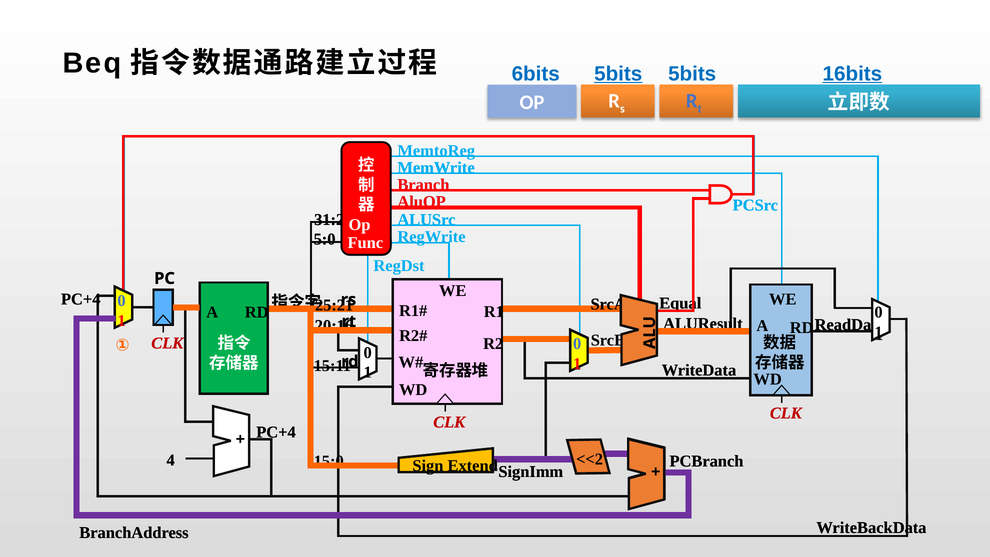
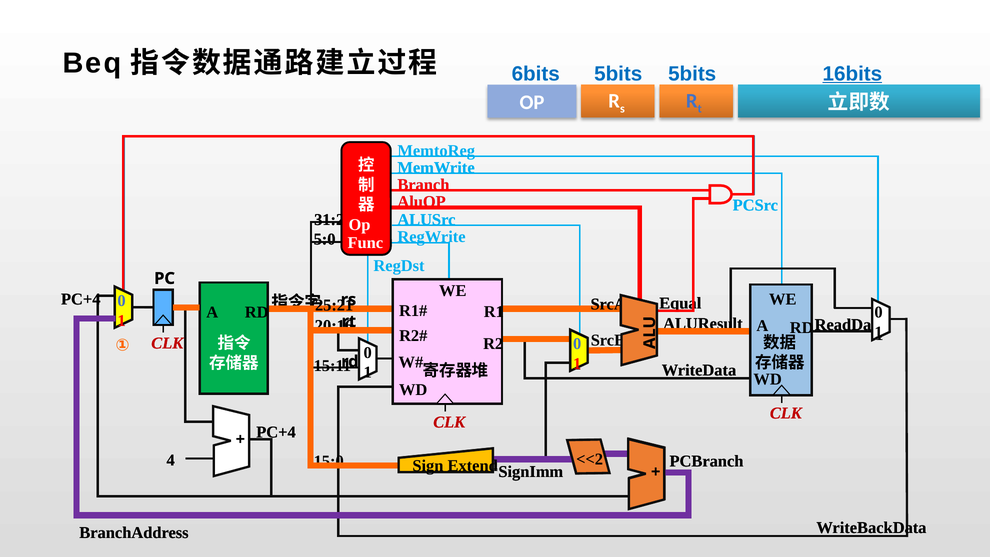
5bits at (618, 74) underline: present -> none
